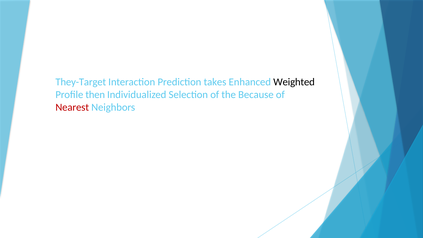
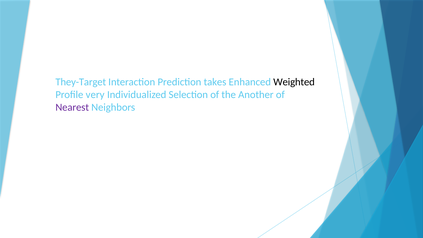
then: then -> very
Because: Because -> Another
Nearest colour: red -> purple
